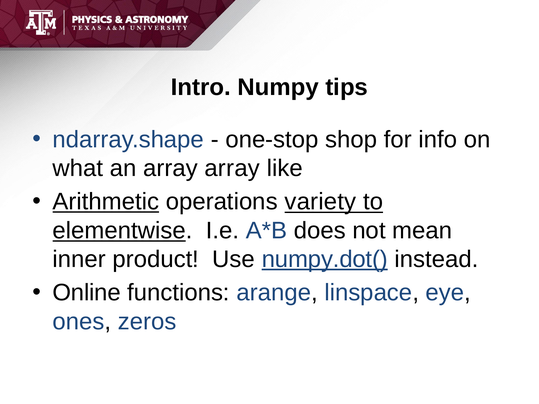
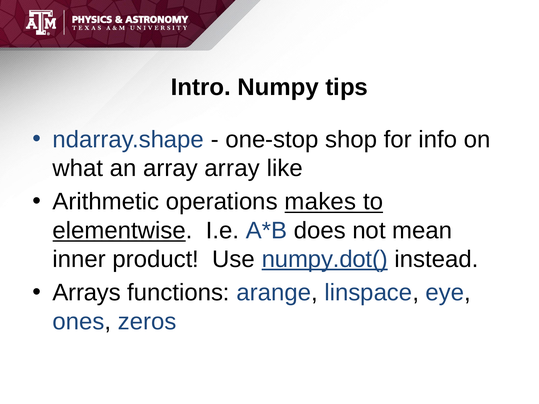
Arithmetic underline: present -> none
variety: variety -> makes
Online: Online -> Arrays
